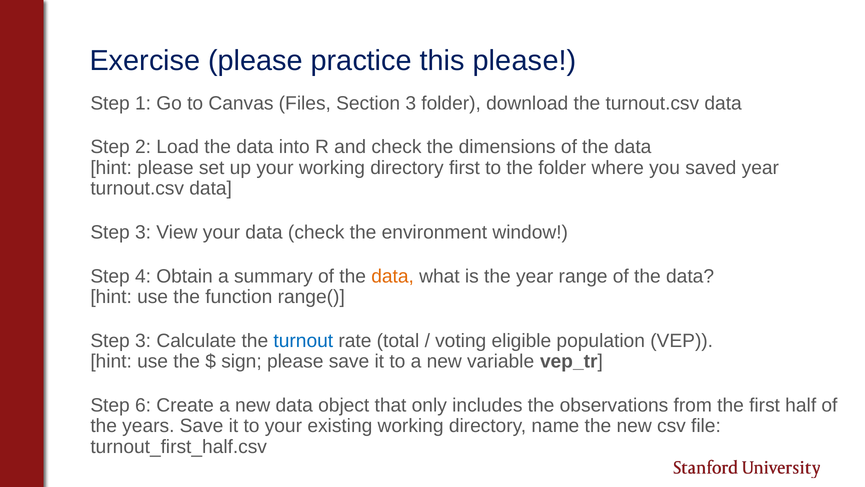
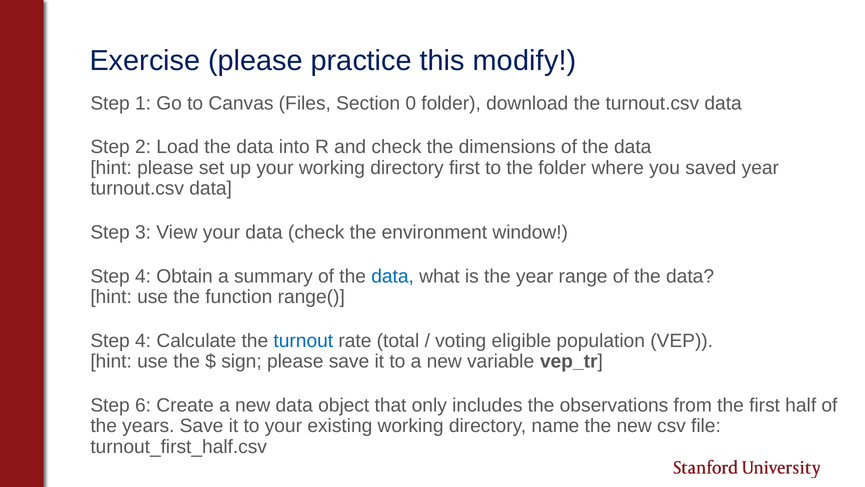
this please: please -> modify
Section 3: 3 -> 0
data at (393, 276) colour: orange -> blue
3 at (143, 340): 3 -> 4
